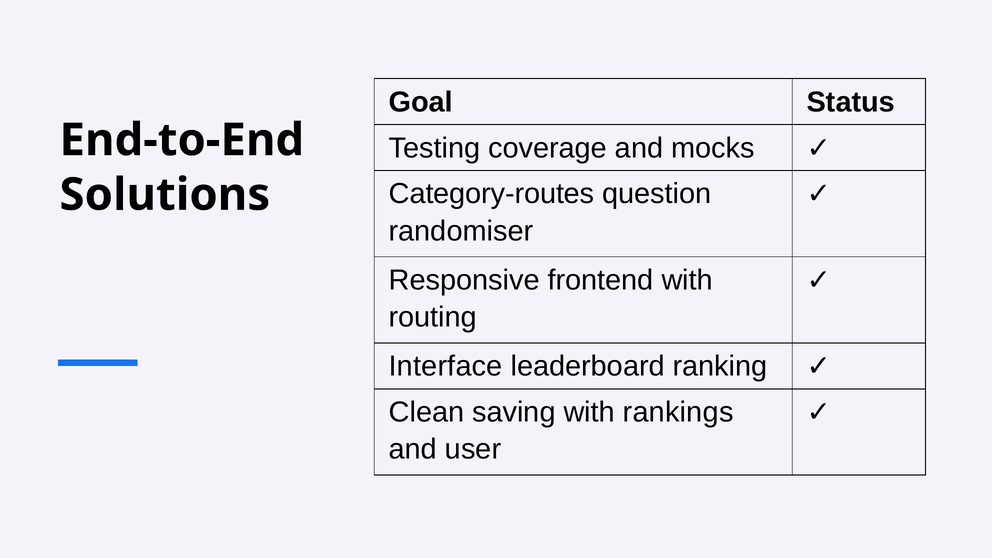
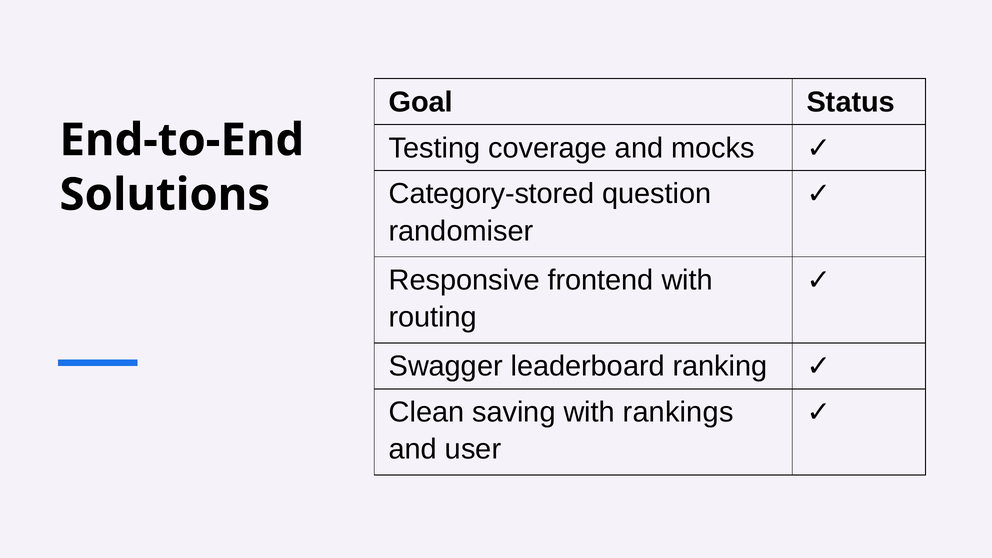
Category-routes: Category-routes -> Category-stored
Interface: Interface -> Swagger
